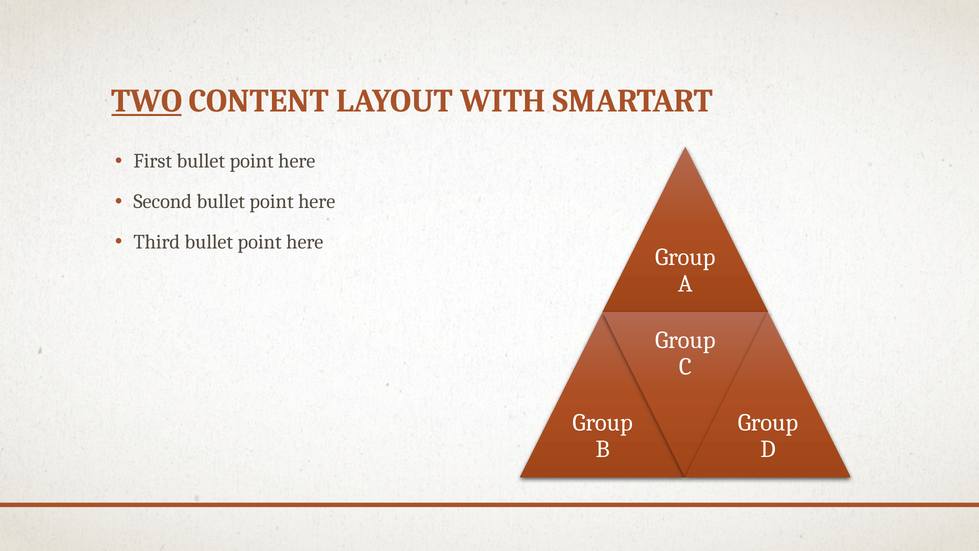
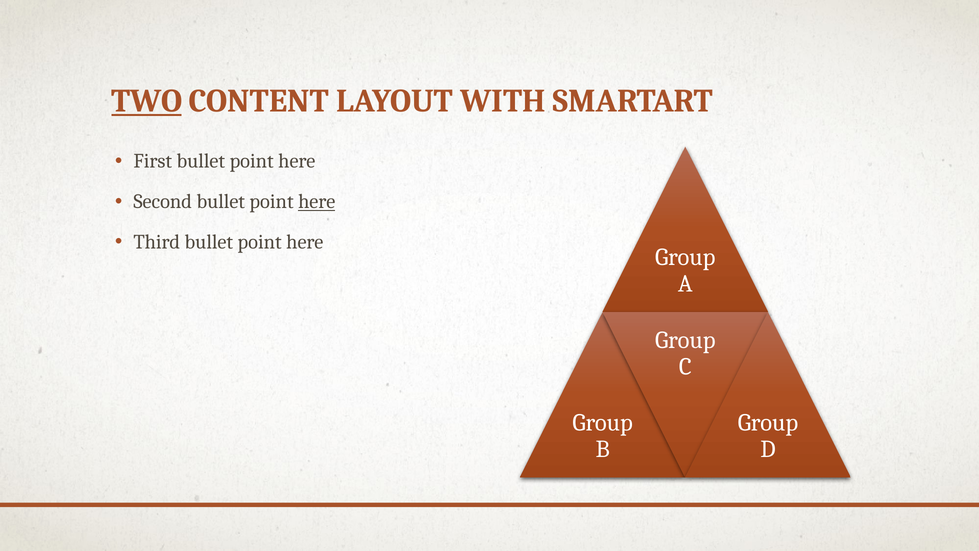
here at (317, 202) underline: none -> present
